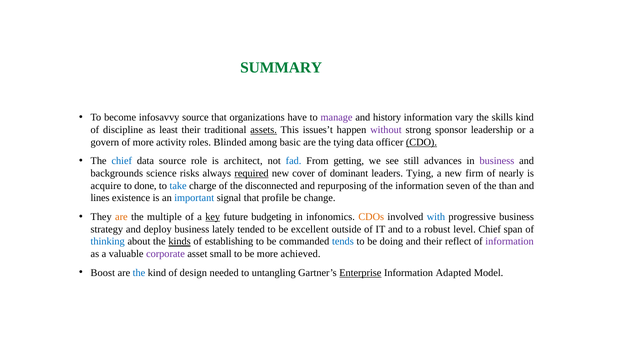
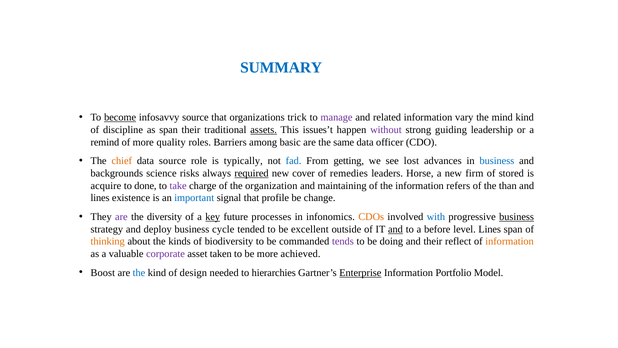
SUMMARY colour: green -> blue
become underline: none -> present
have: have -> trick
history: history -> related
skills: skills -> mind
as least: least -> span
sponsor: sponsor -> guiding
govern: govern -> remind
activity: activity -> quality
Blinded: Blinded -> Barriers
the tying: tying -> same
CDO underline: present -> none
chief at (122, 161) colour: blue -> orange
architect: architect -> typically
still: still -> lost
business at (497, 161) colour: purple -> blue
dominant: dominant -> remedies
leaders Tying: Tying -> Horse
nearly: nearly -> stored
take colour: blue -> purple
disconnected: disconnected -> organization
repurposing: repurposing -> maintaining
seven: seven -> refers
are at (121, 217) colour: orange -> purple
multiple: multiple -> diversity
budgeting: budgeting -> processes
business at (517, 217) underline: none -> present
lately: lately -> cycle
and at (395, 229) underline: none -> present
robust: robust -> before
level Chief: Chief -> Lines
thinking colour: blue -> orange
kinds underline: present -> none
establishing: establishing -> biodiversity
tends colour: blue -> purple
information at (510, 241) colour: purple -> orange
small: small -> taken
untangling: untangling -> hierarchies
Adapted: Adapted -> Portfolio
